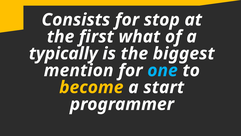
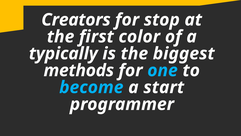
Consists: Consists -> Creators
what: what -> color
mention: mention -> methods
become colour: yellow -> light blue
